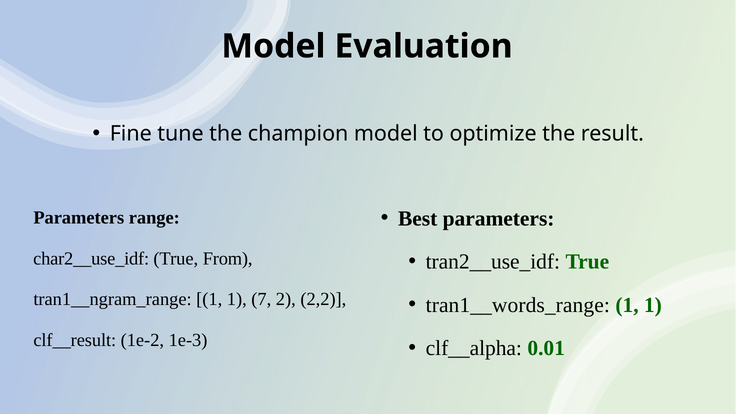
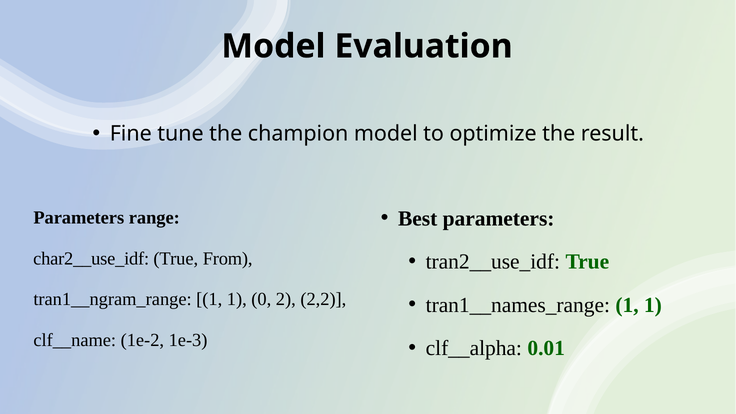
7: 7 -> 0
tran1__words_range: tran1__words_range -> tran1__names_range
clf__result: clf__result -> clf__name
